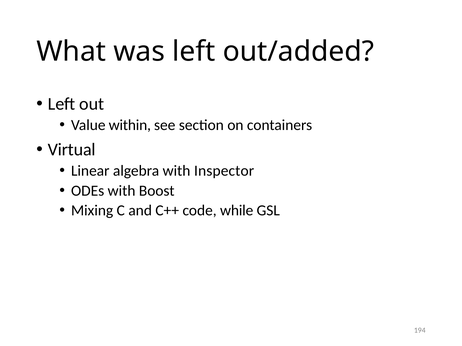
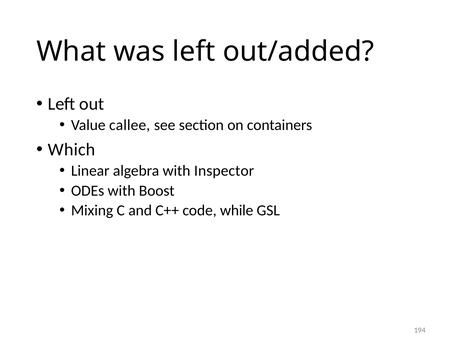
within: within -> callee
Virtual: Virtual -> Which
